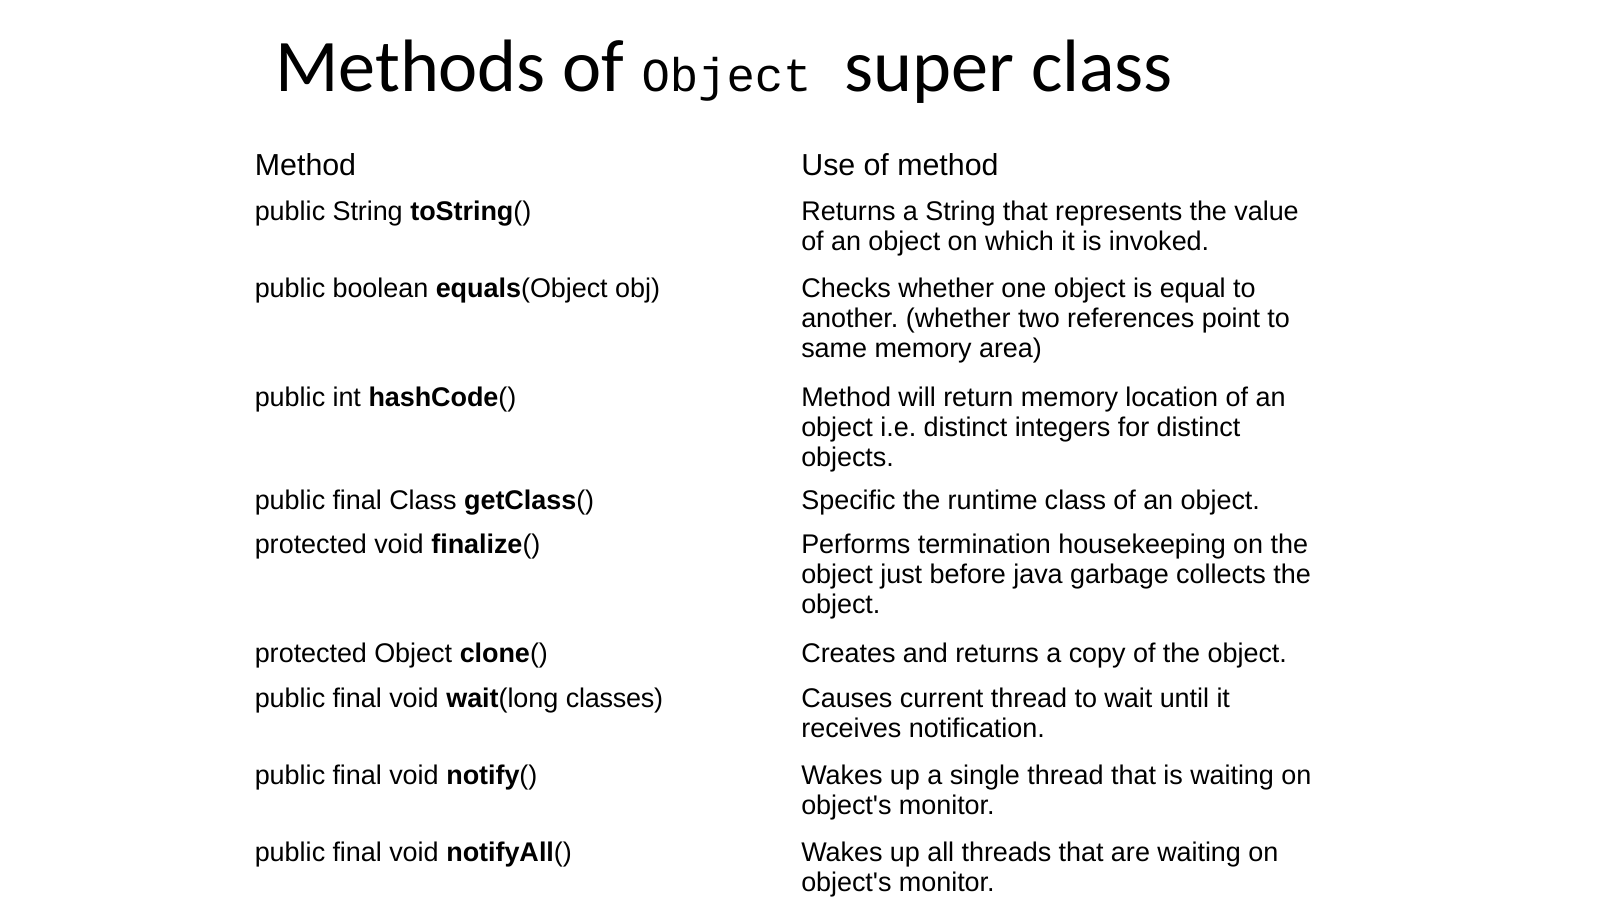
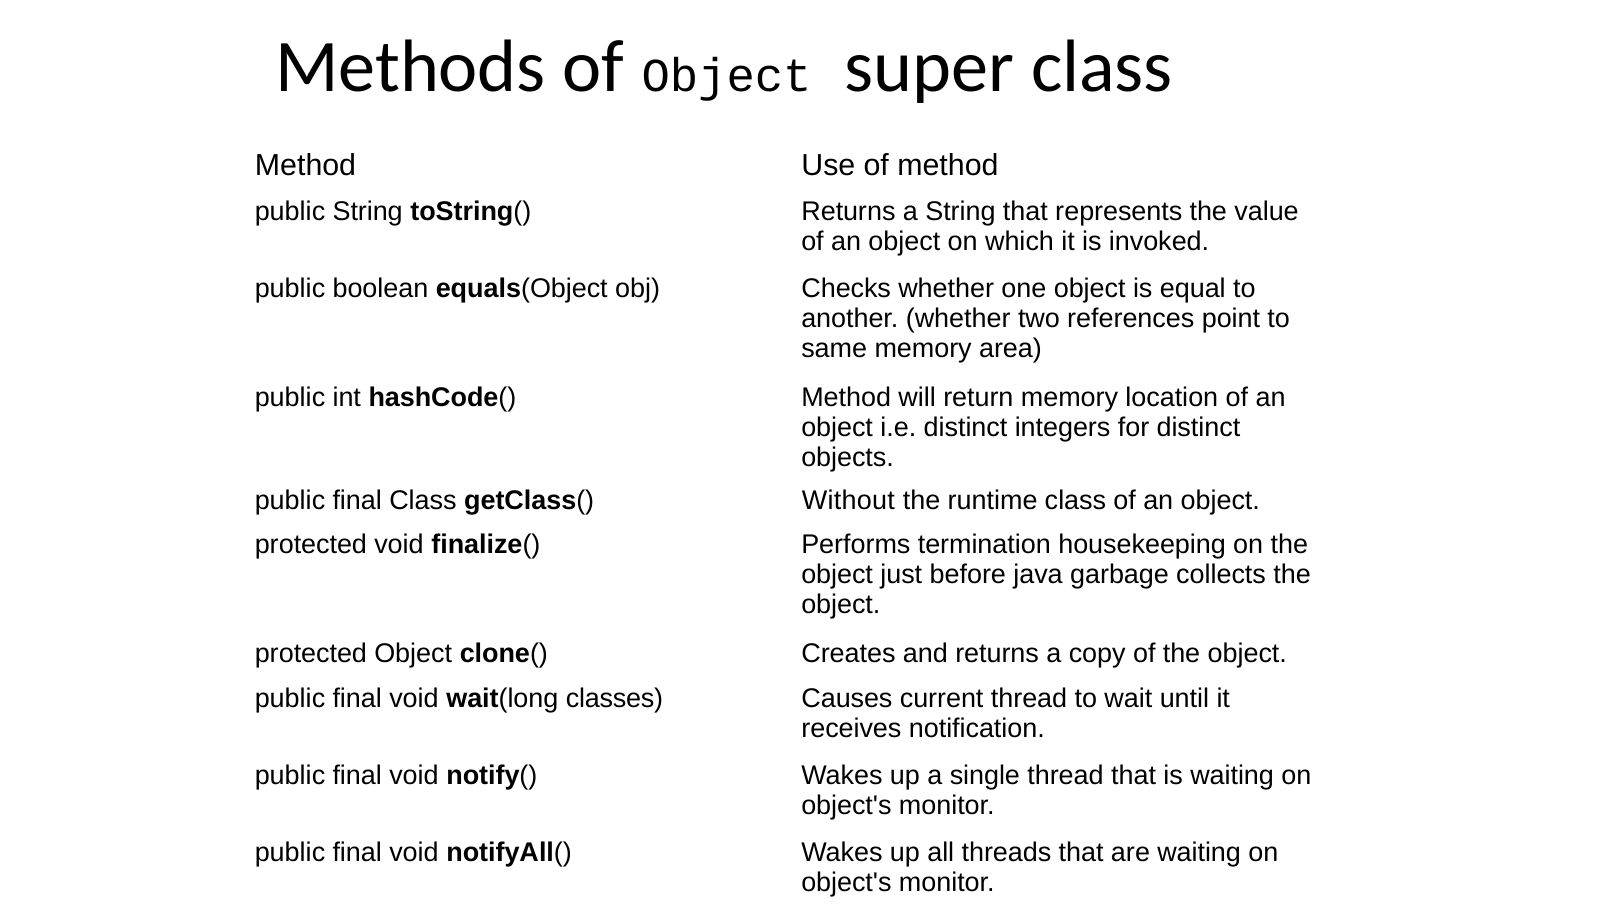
Specific: Specific -> Without
